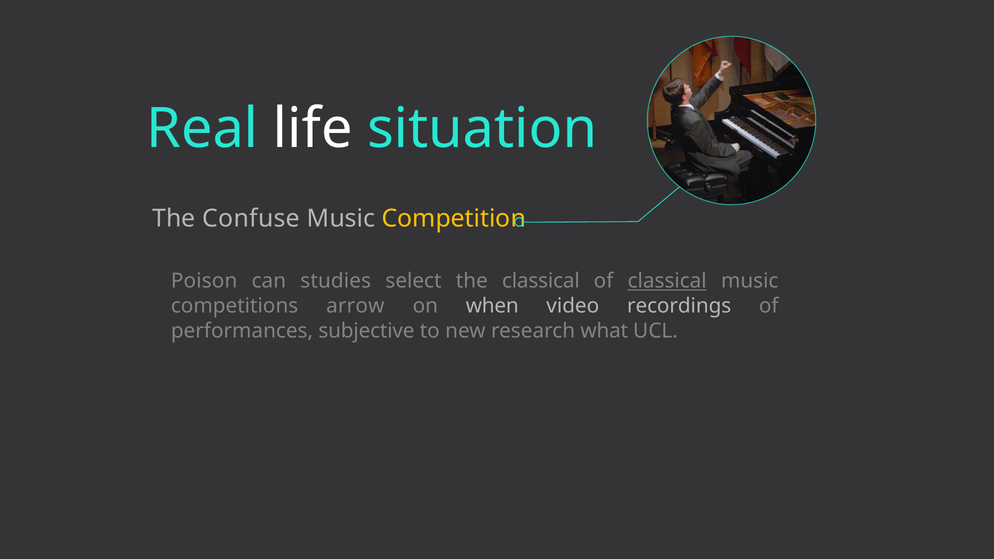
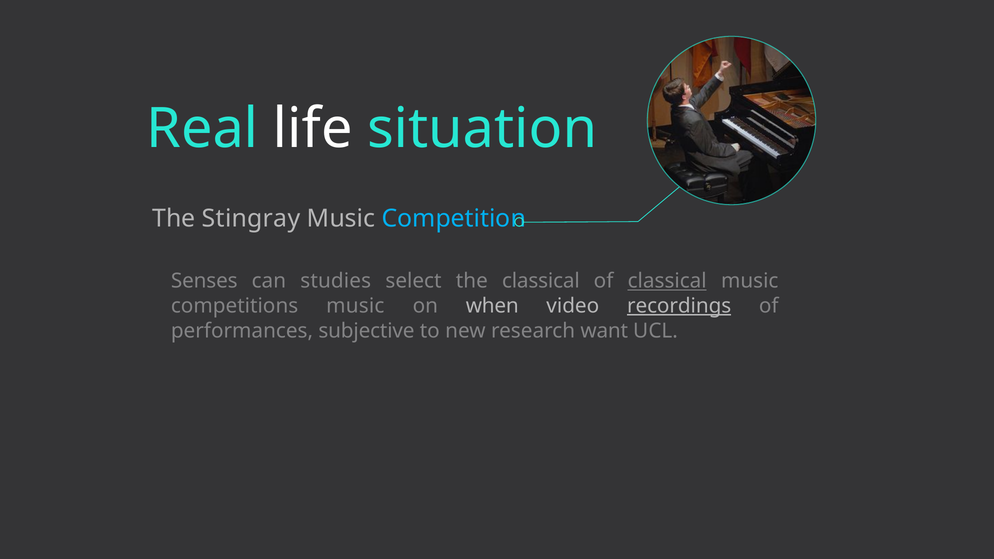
Confuse: Confuse -> Stingray
Competition colour: yellow -> light blue
Poison: Poison -> Senses
competitions arrow: arrow -> music
recordings underline: none -> present
what: what -> want
